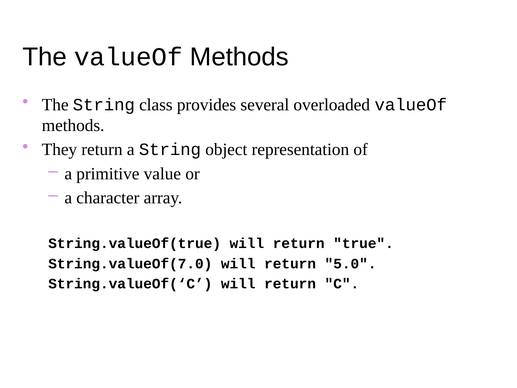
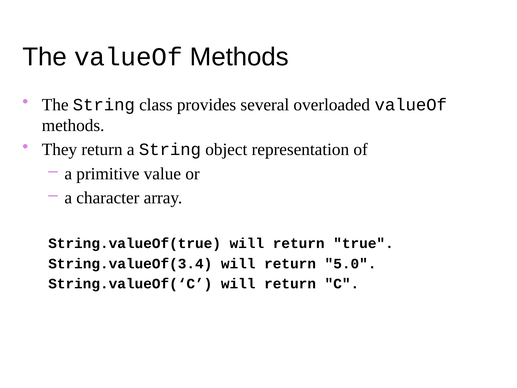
String.valueOf(7.0: String.valueOf(7.0 -> String.valueOf(3.4
